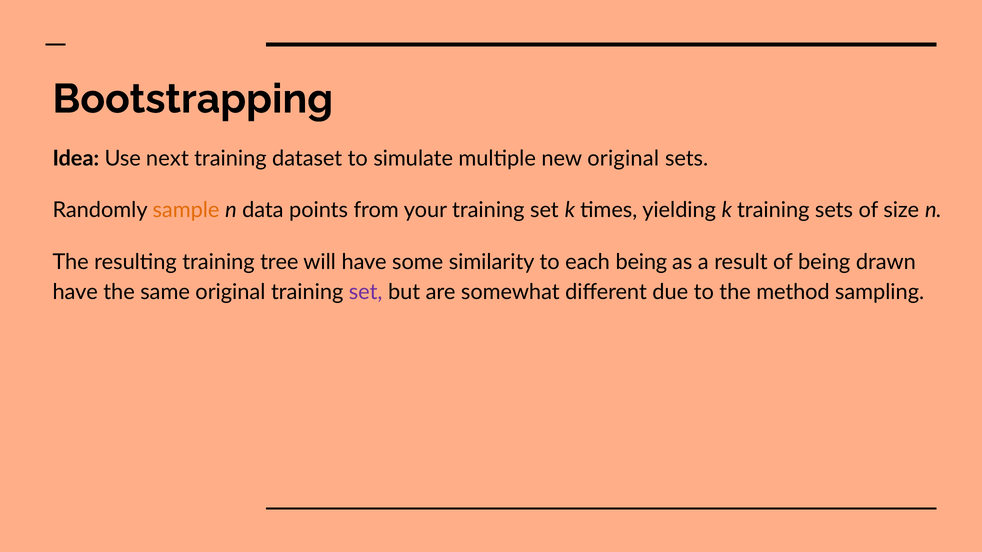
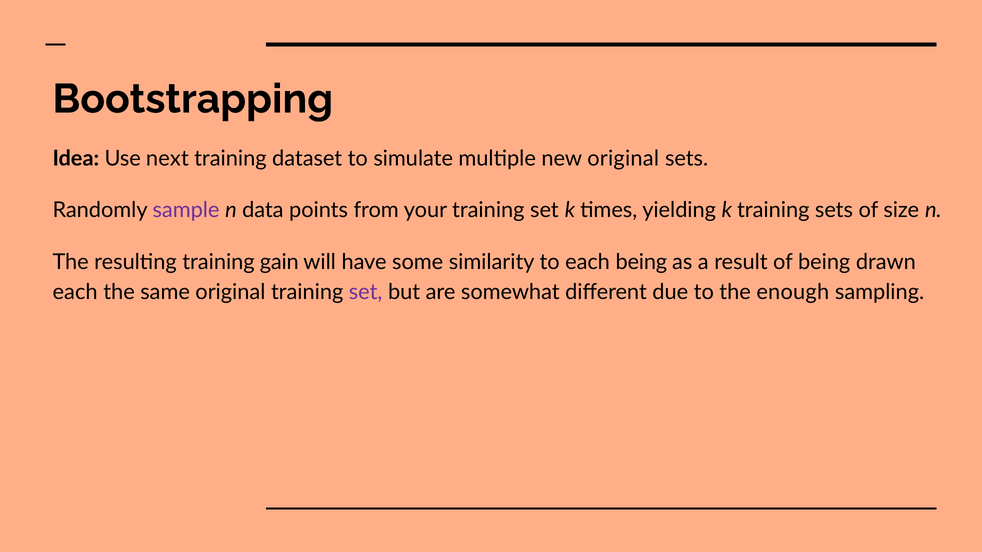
sample colour: orange -> purple
tree: tree -> gain
have at (75, 292): have -> each
method: method -> enough
